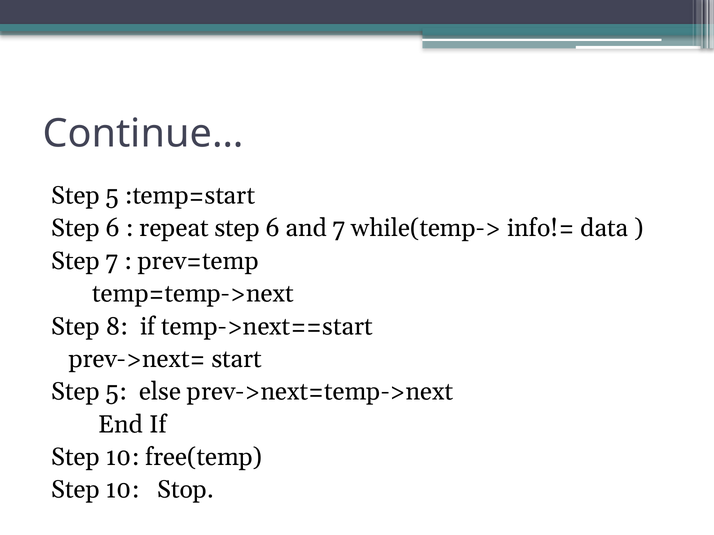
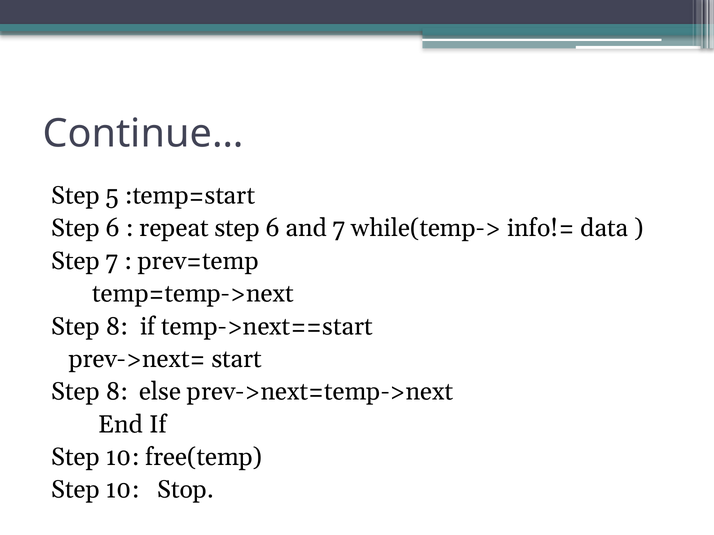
5 at (116, 392): 5 -> 8
